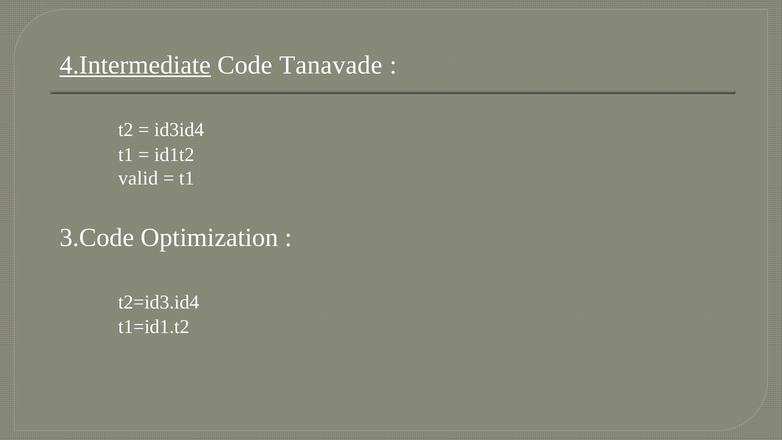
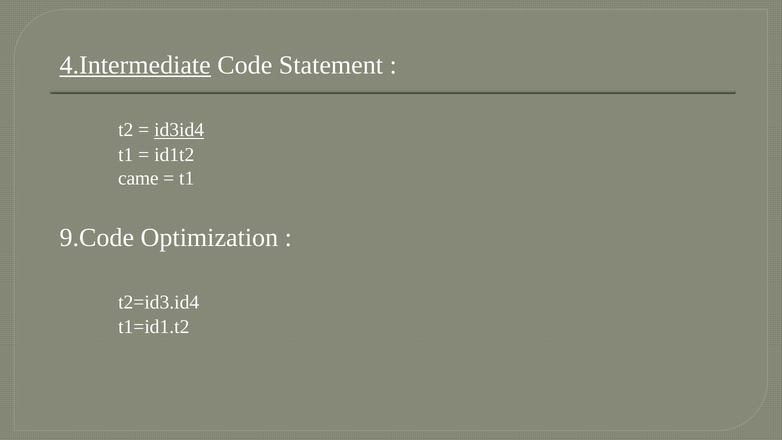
Tanavade: Tanavade -> Statement
id3id4 underline: none -> present
valid: valid -> came
3.Code: 3.Code -> 9.Code
